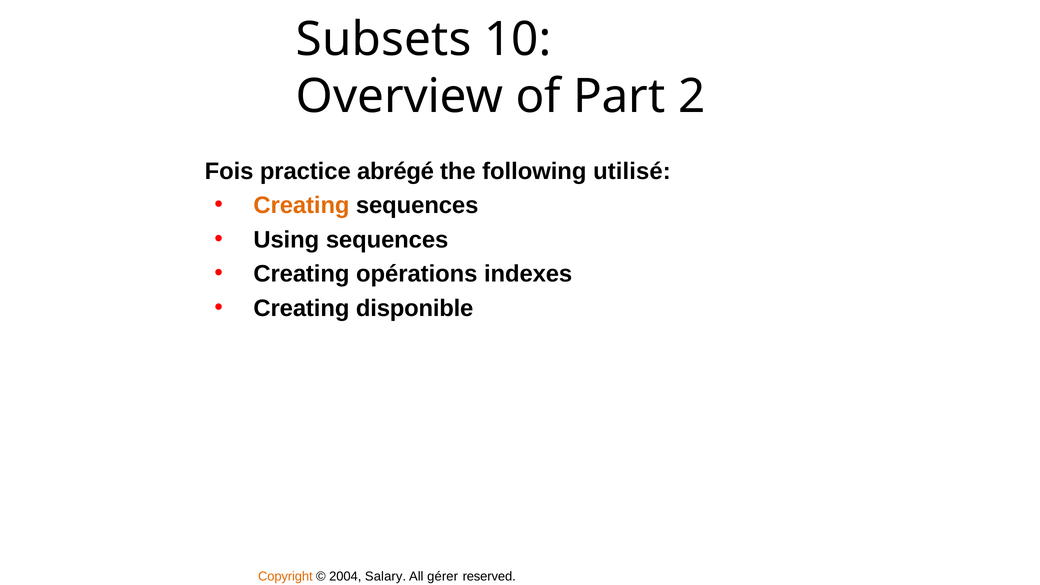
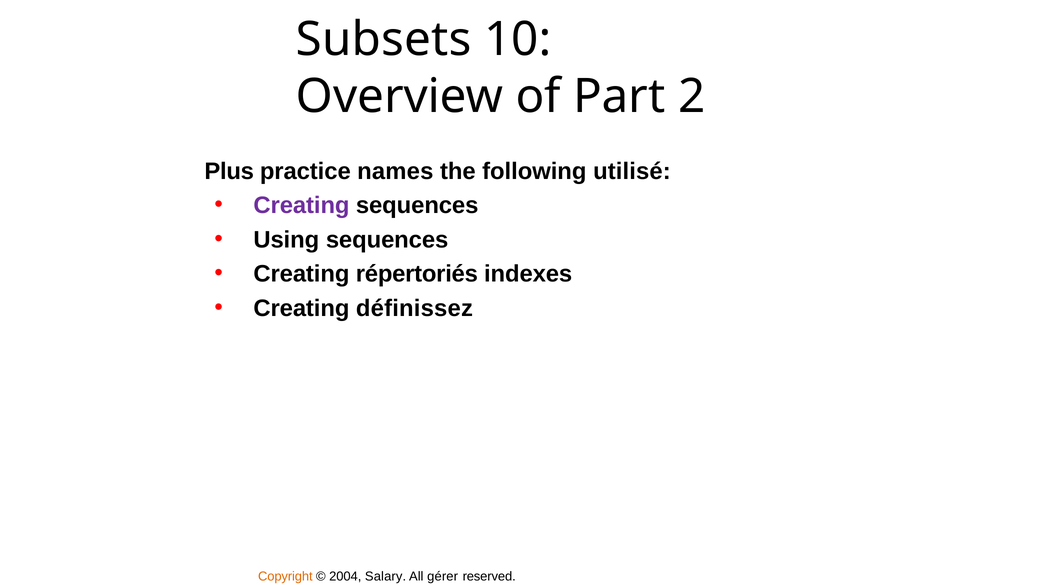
Fois: Fois -> Plus
abrégé: abrégé -> names
Creating at (301, 205) colour: orange -> purple
opérations: opérations -> répertoriés
disponible: disponible -> définissez
